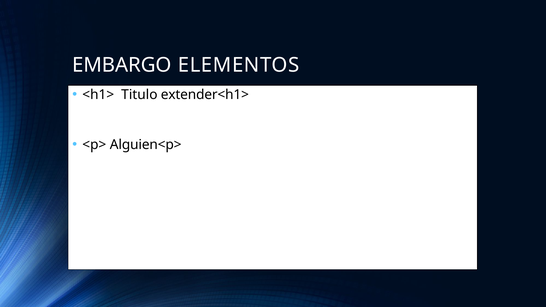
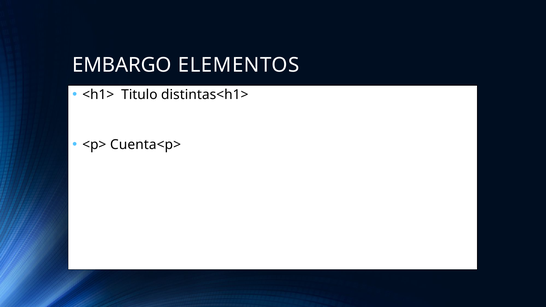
extender<h1>: extender<h1> -> distintas<h1>
Alguien<p>: Alguien<p> -> Cuenta<p>
